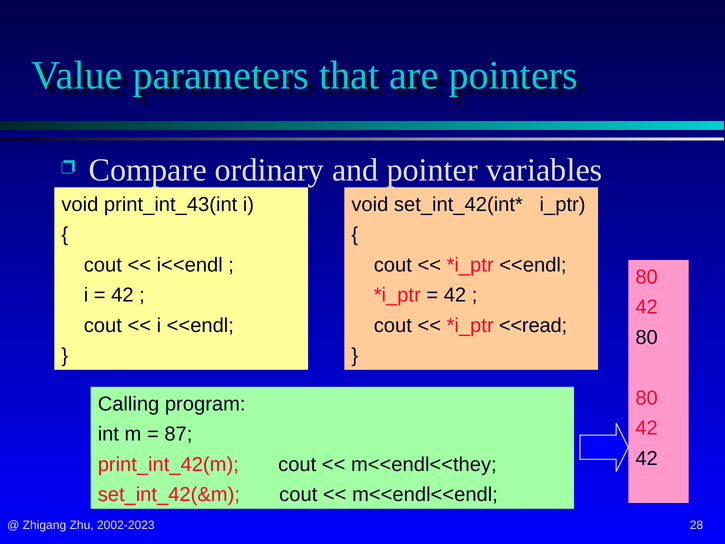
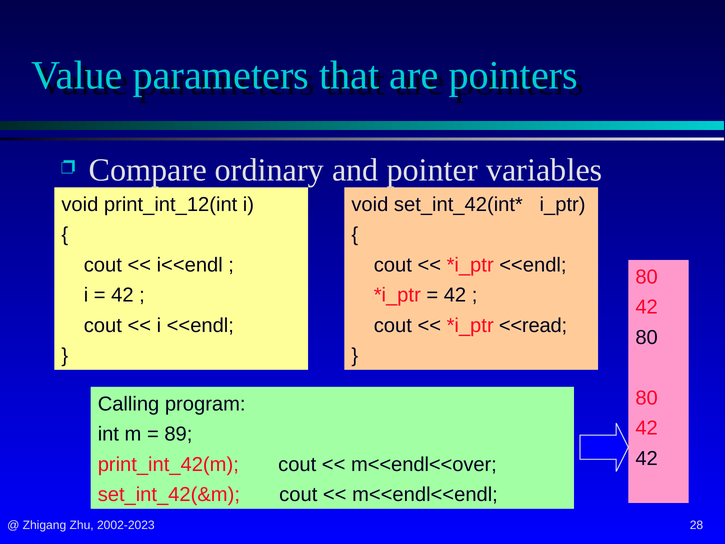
print_int_43(int: print_int_43(int -> print_int_12(int
87: 87 -> 89
m<<endl<<they: m<<endl<<they -> m<<endl<<over
